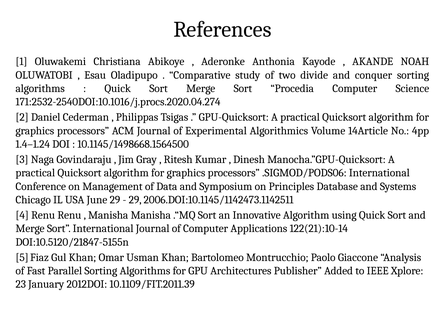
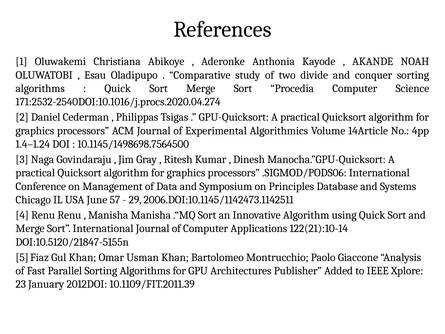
10.1145/1498668.1564500: 10.1145/1498668.1564500 -> 10.1145/1498698.7564500
June 29: 29 -> 57
